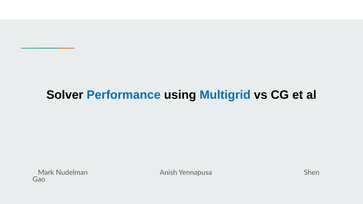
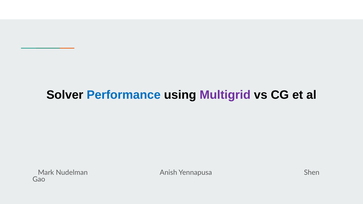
Multigrid colour: blue -> purple
